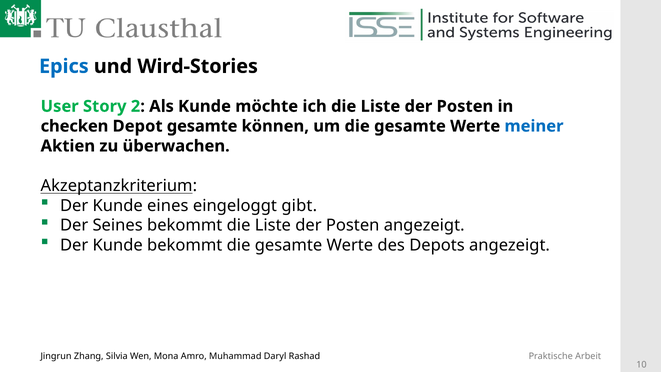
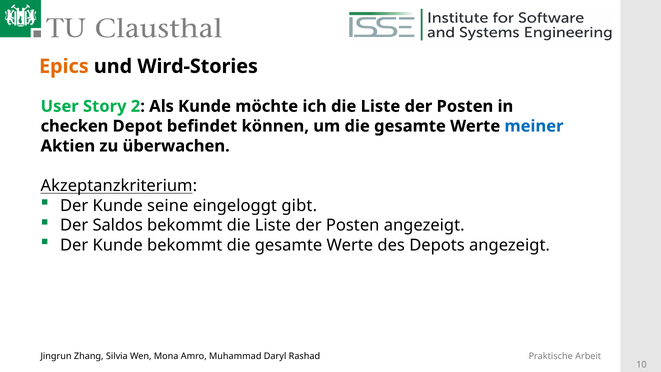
Epics colour: blue -> orange
Depot gesamte: gesamte -> befindet
eines: eines -> seine
Seines: Seines -> Saldos
